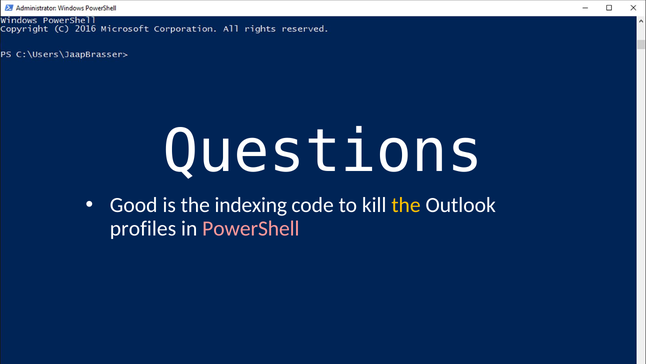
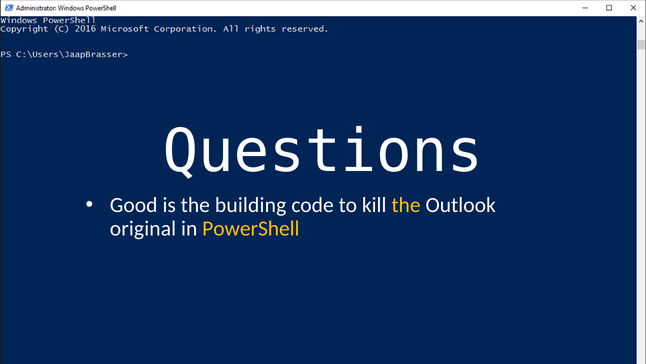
indexing: indexing -> building
profiles: profiles -> original
PowerShell colour: pink -> yellow
